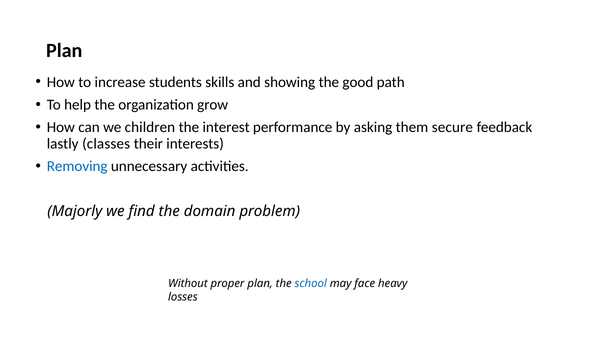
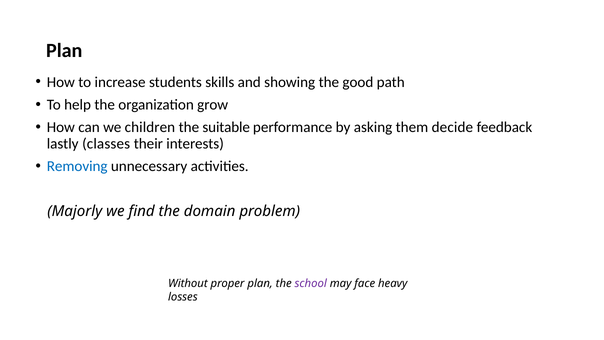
interest: interest -> suitable
secure: secure -> decide
school colour: blue -> purple
